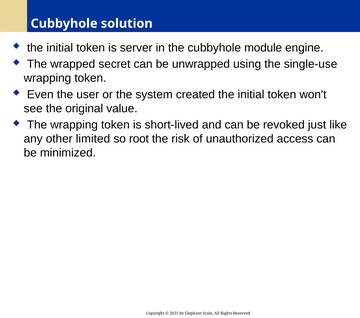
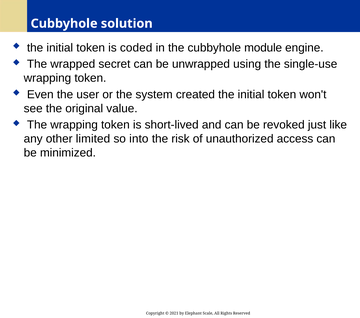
server: server -> coded
root: root -> into
